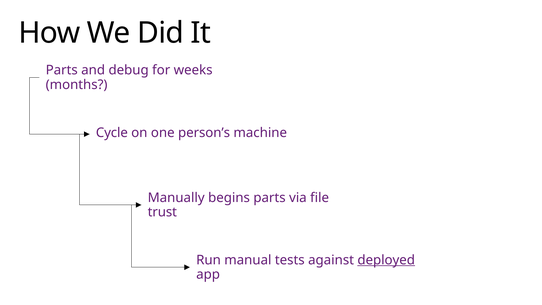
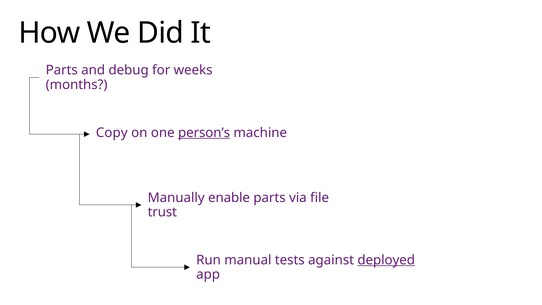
Cycle: Cycle -> Copy
person’s underline: none -> present
begins: begins -> enable
